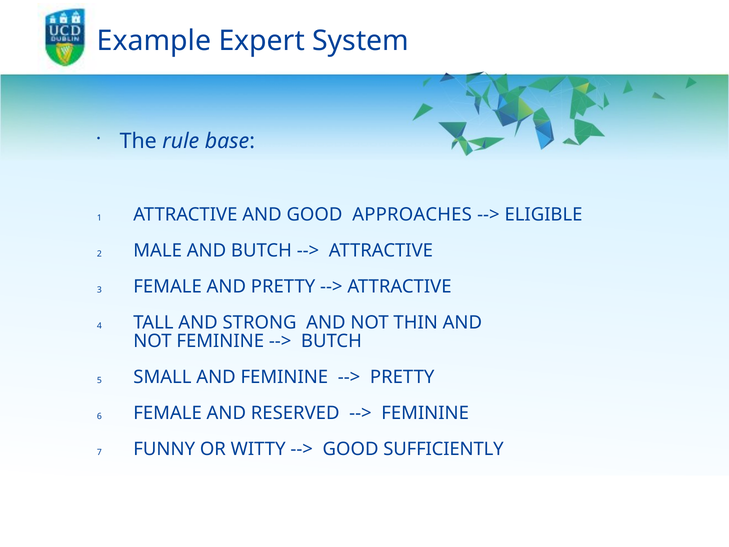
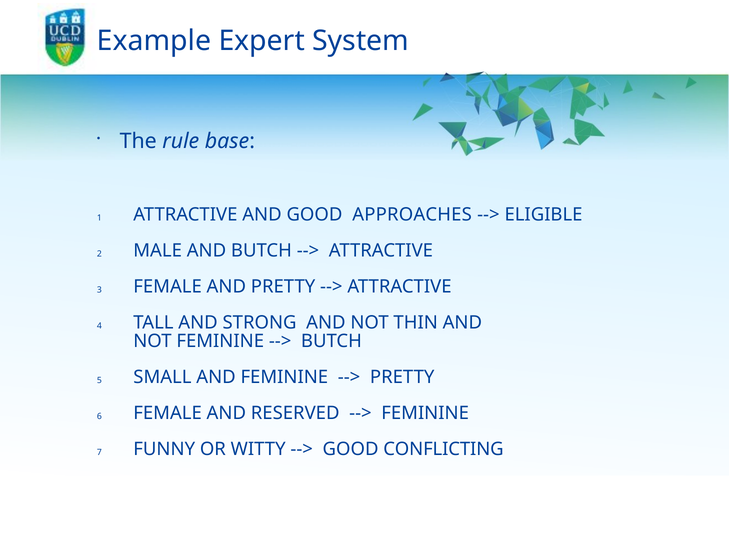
SUFFICIENTLY: SUFFICIENTLY -> CONFLICTING
